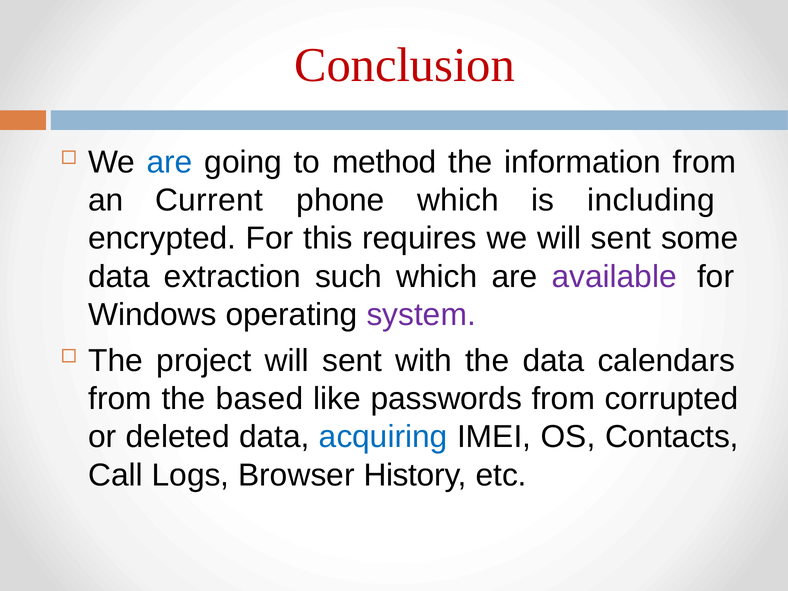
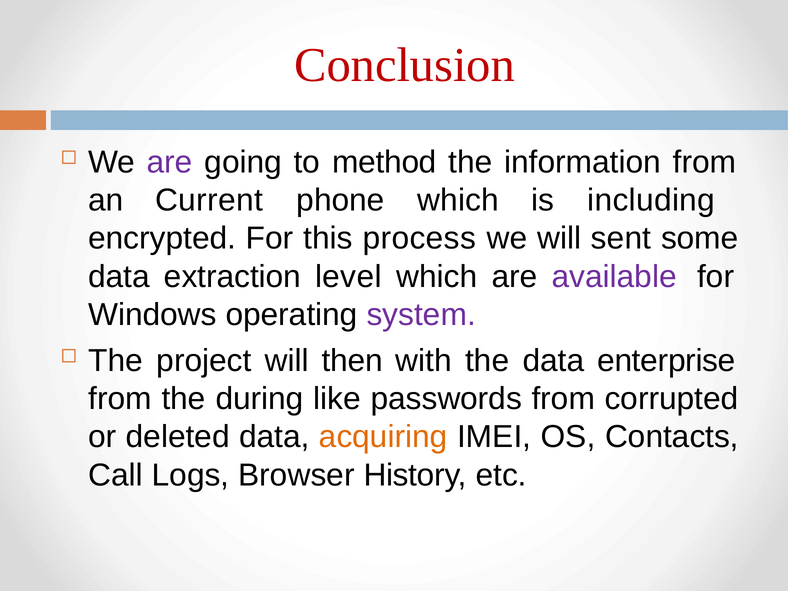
are at (170, 162) colour: blue -> purple
requires: requires -> process
such: such -> level
project will sent: sent -> then
calendars: calendars -> enterprise
based: based -> during
acquiring colour: blue -> orange
